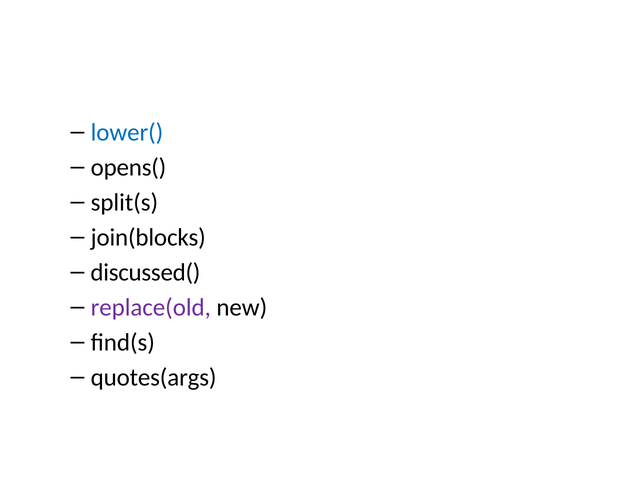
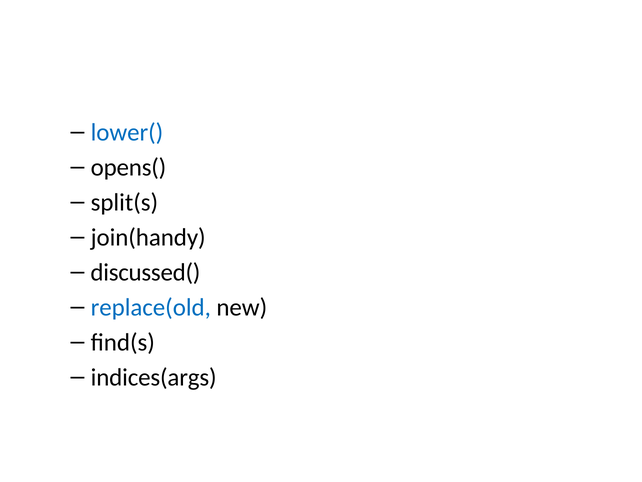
join(blocks: join(blocks -> join(handy
replace(old colour: purple -> blue
quotes(args: quotes(args -> indices(args
